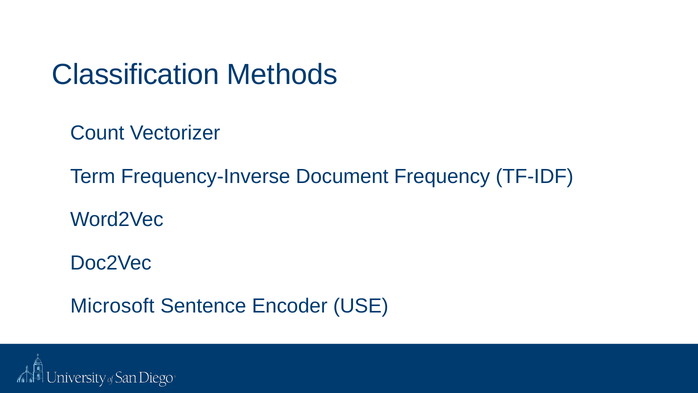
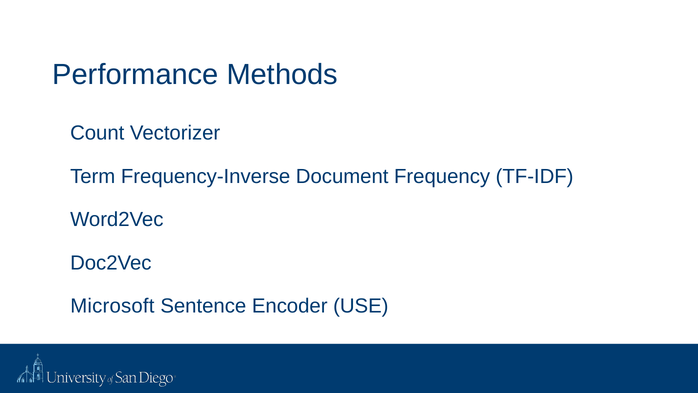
Classification: Classification -> Performance
